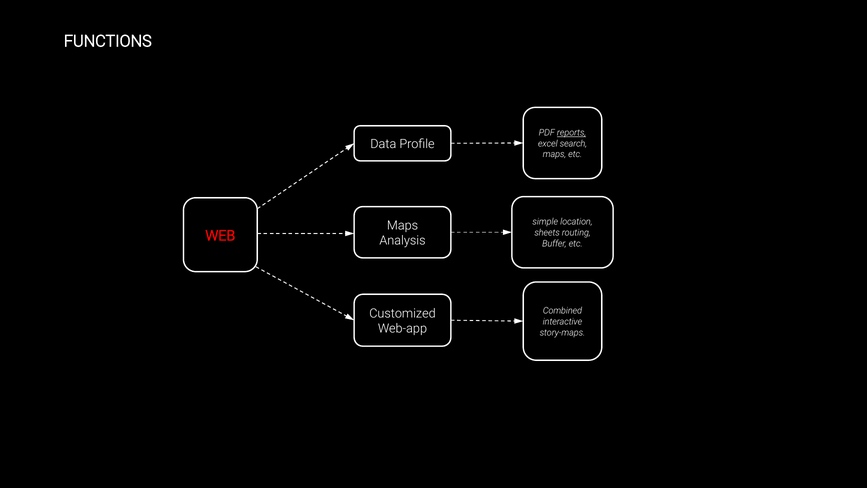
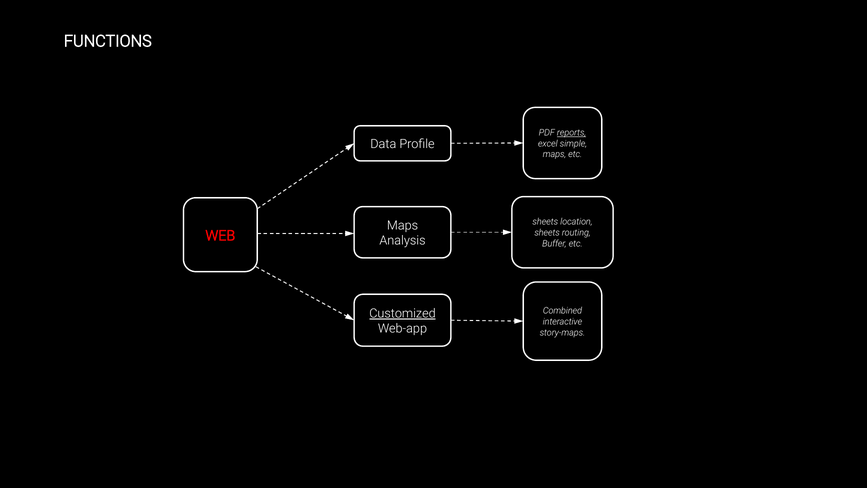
search: search -> simple
simple at (545, 222): simple -> sheets
Customized underline: none -> present
